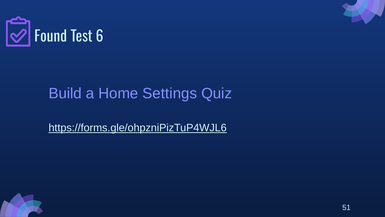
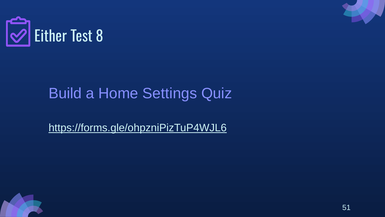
Found: Found -> Either
6: 6 -> 8
